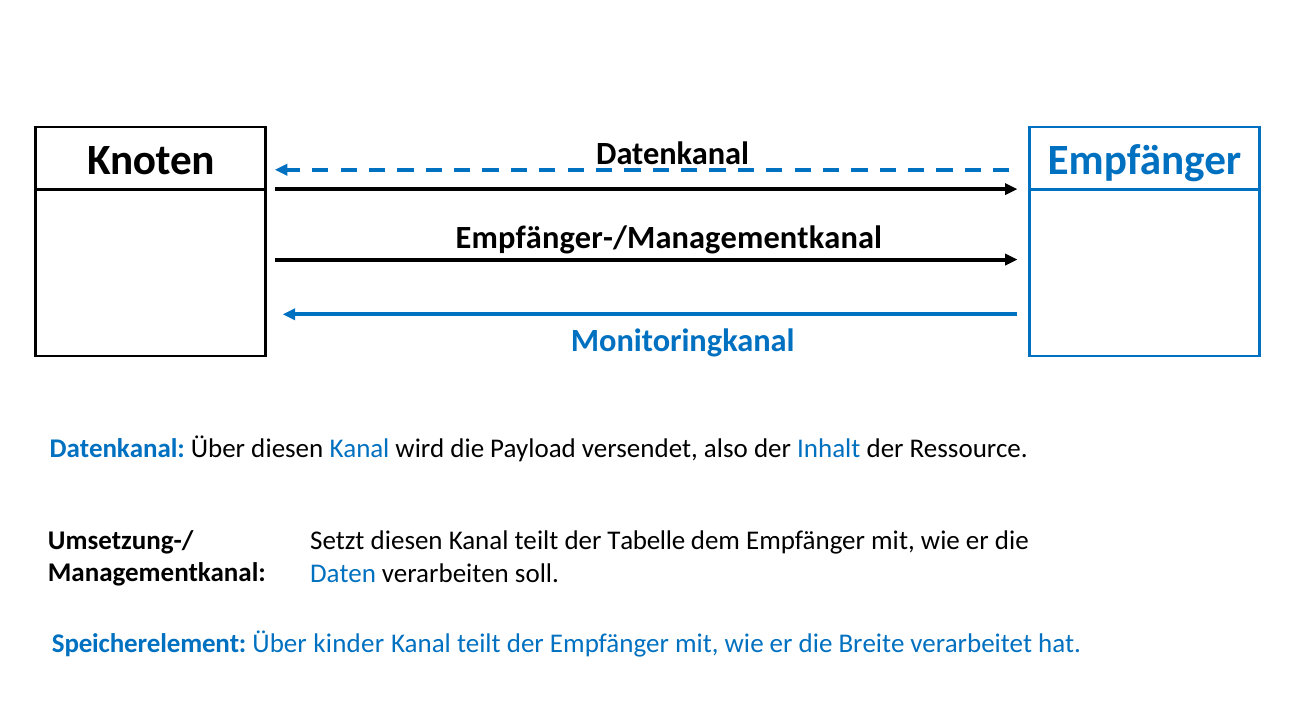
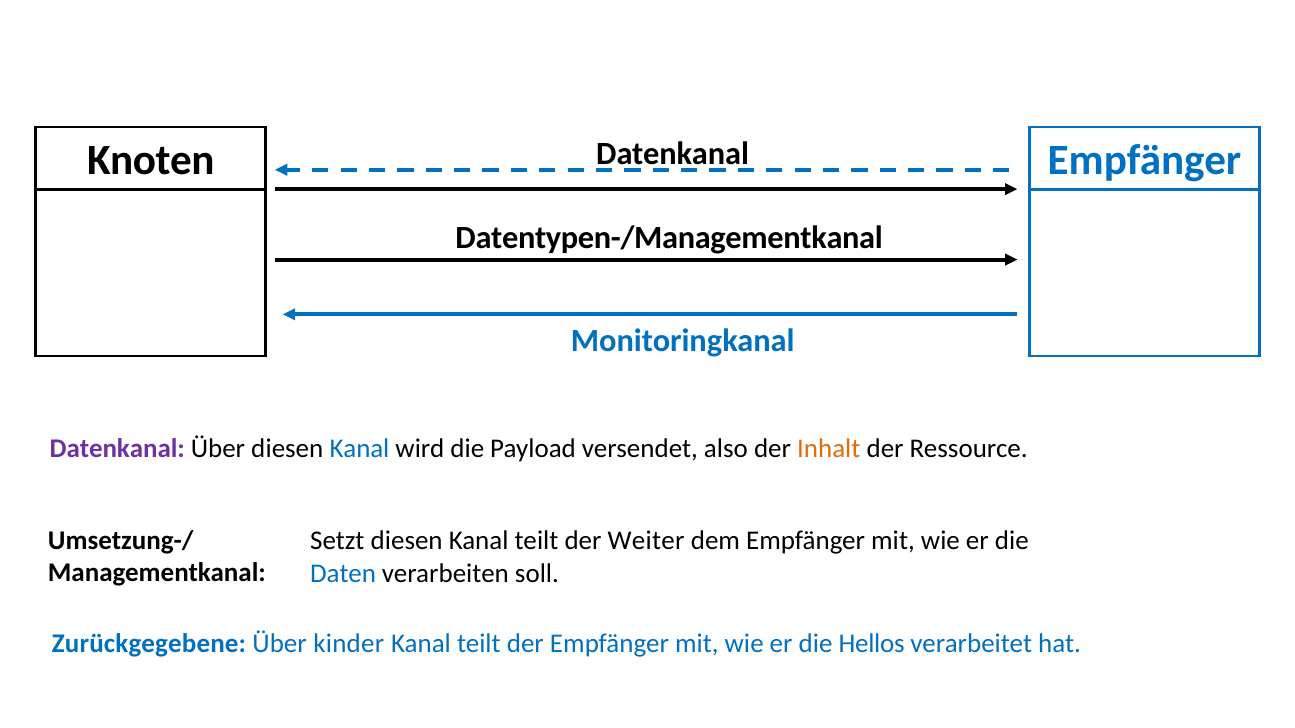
Empfänger-/Managementkanal: Empfänger-/Managementkanal -> Datentypen-/Managementkanal
Datenkanal at (117, 449) colour: blue -> purple
Inhalt colour: blue -> orange
Tabelle: Tabelle -> Weiter
Speicherelement: Speicherelement -> Zurückgegebene
Breite: Breite -> Hellos
